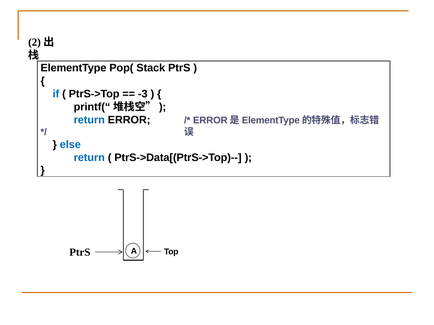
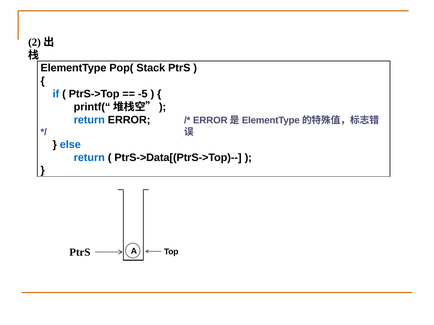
-3: -3 -> -5
